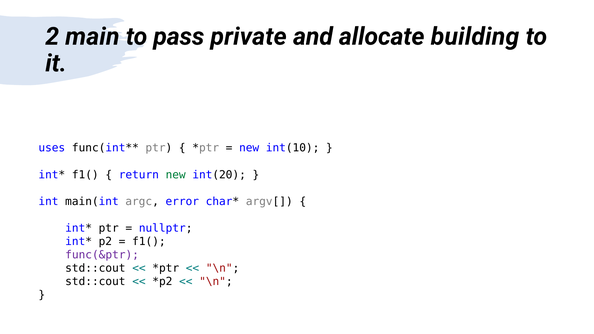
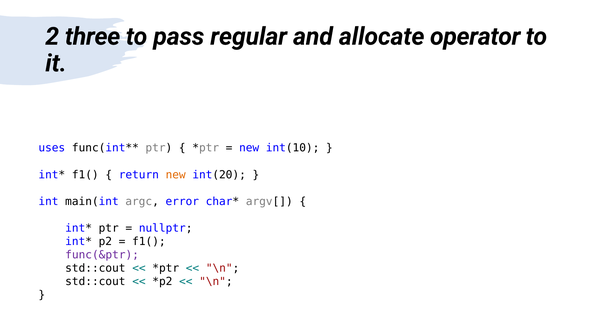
main: main -> three
private: private -> regular
building: building -> operator
new at (176, 175) colour: green -> orange
